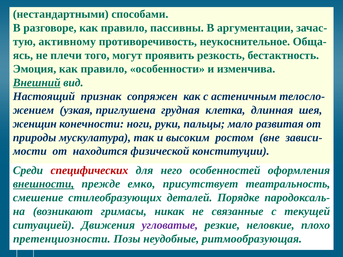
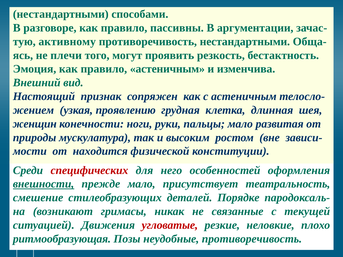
неукоснительное at (245, 42): неукоснительное -> нестандартными
правило особенности: особенности -> астеничным
Внешний underline: present -> none
приглушена: приглушена -> проявлению
прежде емко: емко -> мало
угловатые colour: purple -> red
претенциозности: претенциозности -> ритмообразующая
неудобные ритмообразующая: ритмообразующая -> противоречивость
